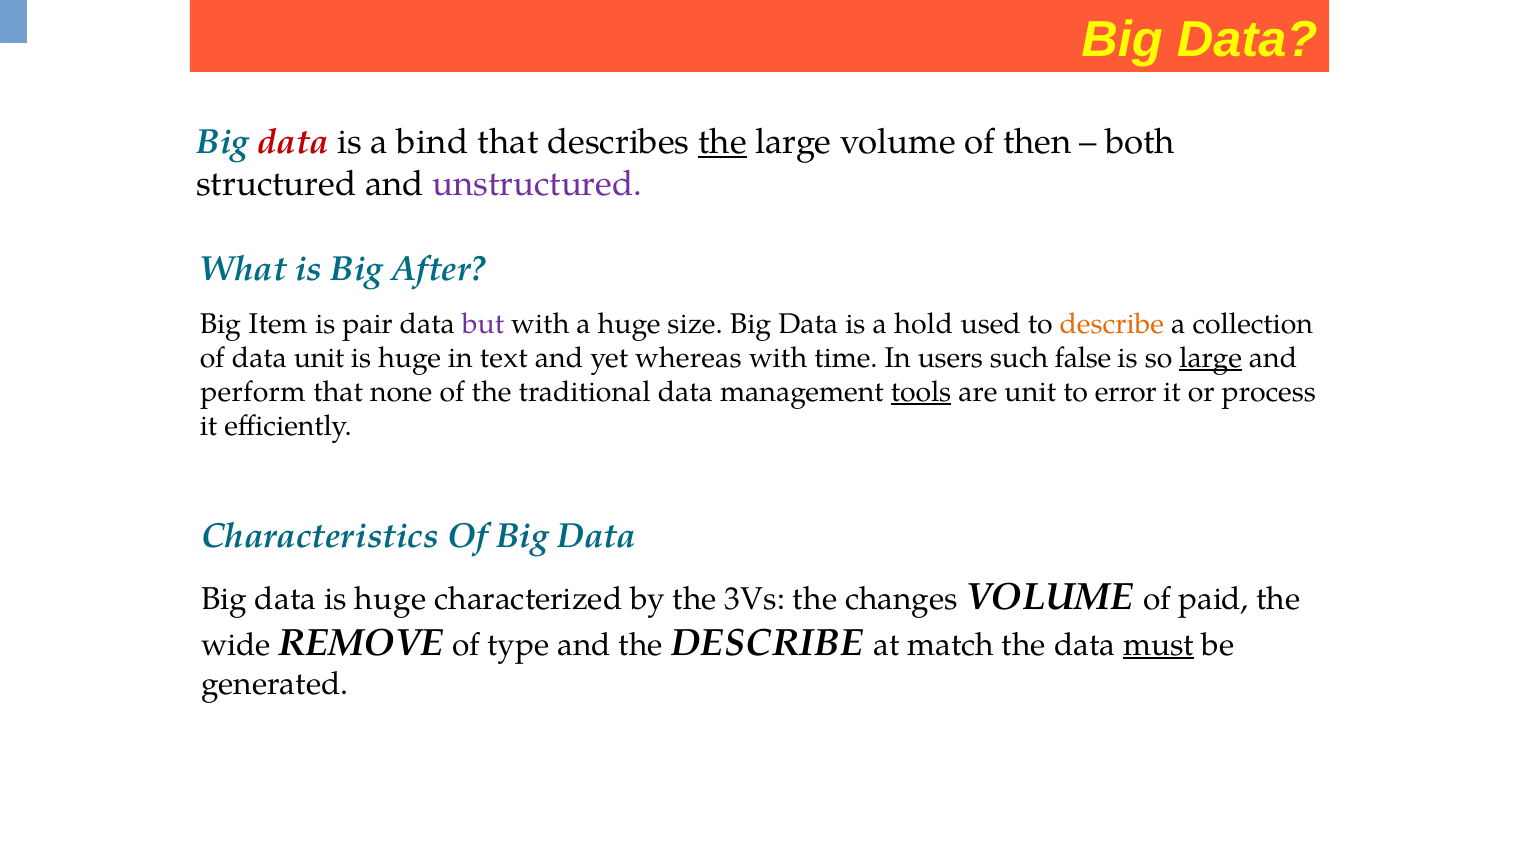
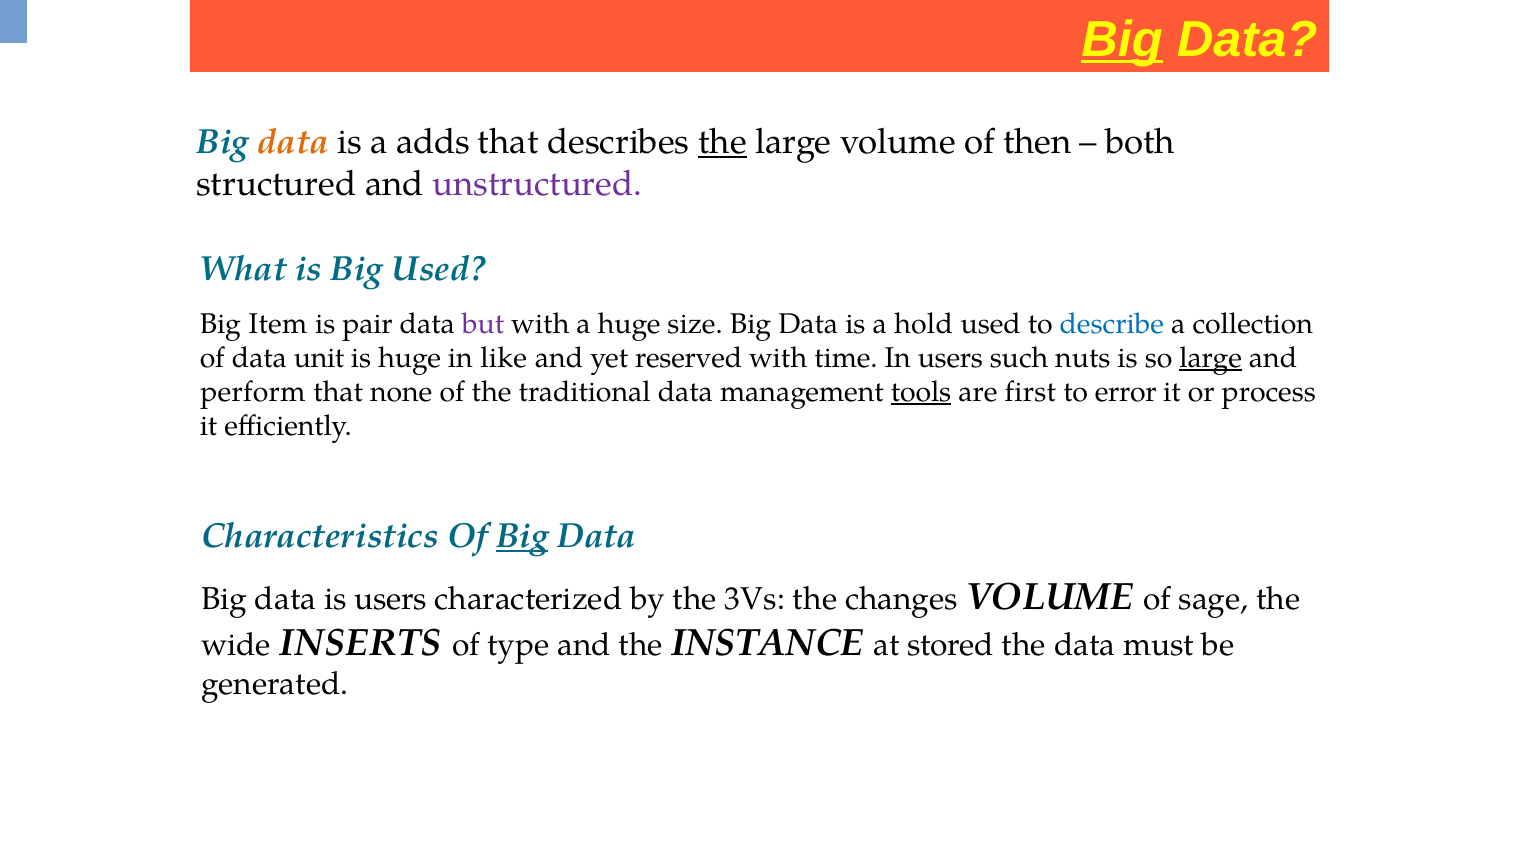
Big at (1122, 40) underline: none -> present
data at (293, 142) colour: red -> orange
bind: bind -> adds
Big After: After -> Used
describe at (1112, 324) colour: orange -> blue
text: text -> like
whereas: whereas -> reserved
false: false -> nuts
are unit: unit -> first
Big at (522, 536) underline: none -> present
data is huge: huge -> users
paid: paid -> sage
REMOVE: REMOVE -> INSERTS
the DESCRIBE: DESCRIBE -> INSTANCE
match: match -> stored
must underline: present -> none
